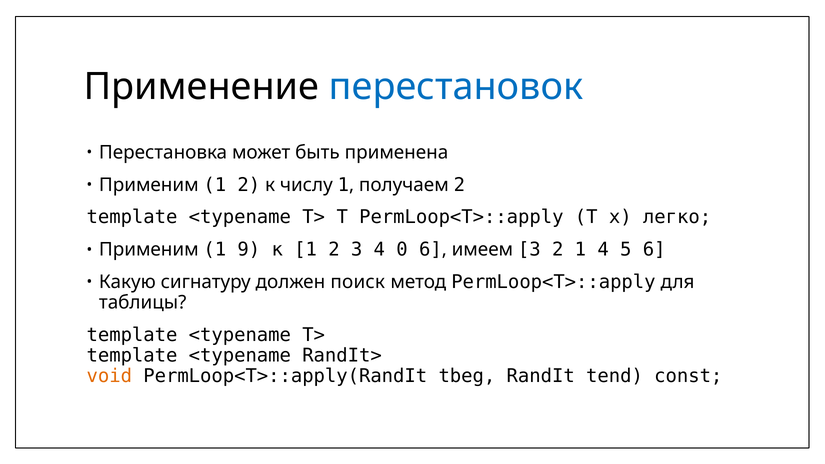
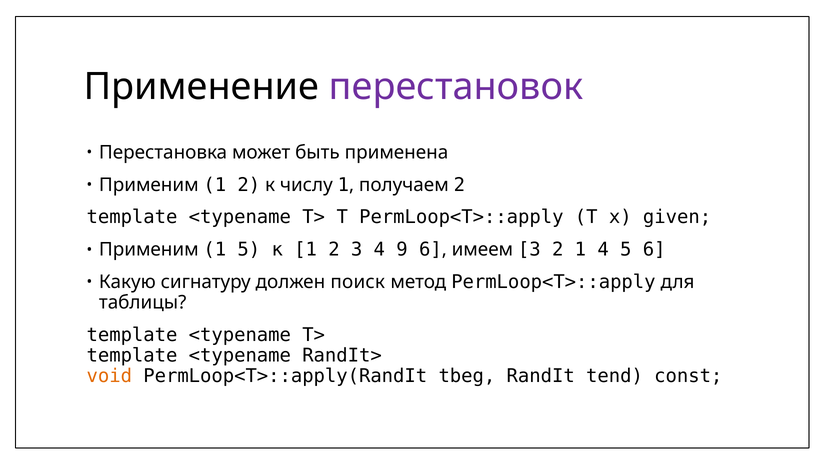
перестановок colour: blue -> purple
легко: легко -> given
1 9: 9 -> 5
0: 0 -> 9
